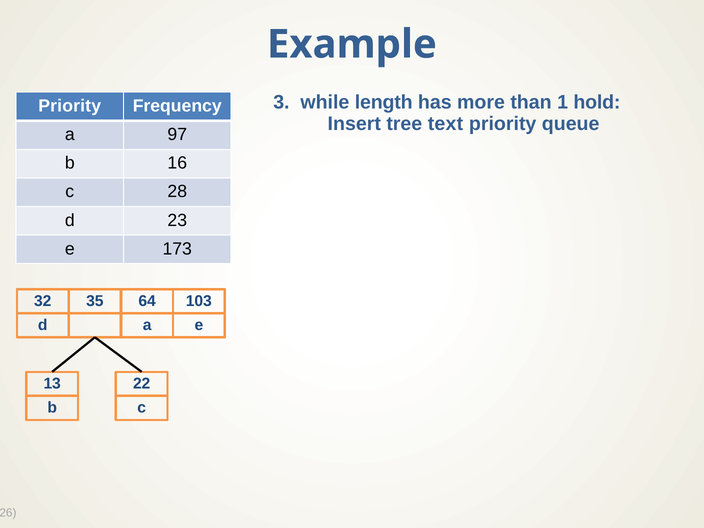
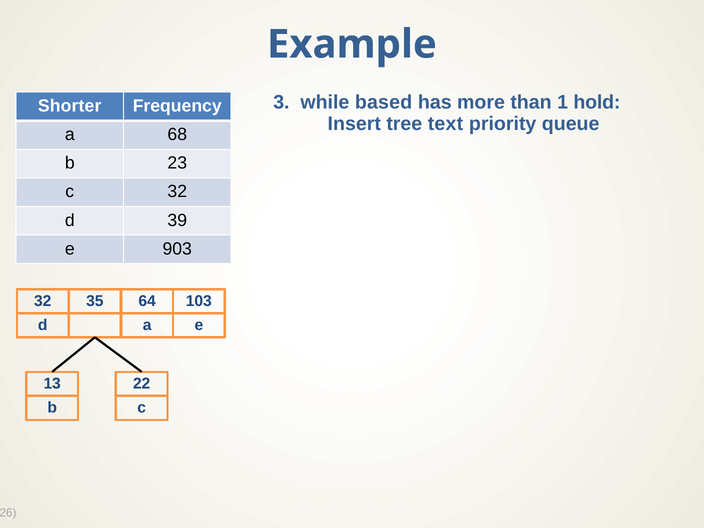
length: length -> based
Priority at (70, 106): Priority -> Shorter
97: 97 -> 68
16: 16 -> 23
c 28: 28 -> 32
23: 23 -> 39
173: 173 -> 903
